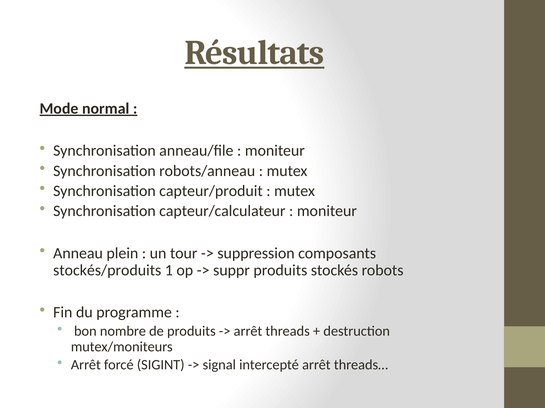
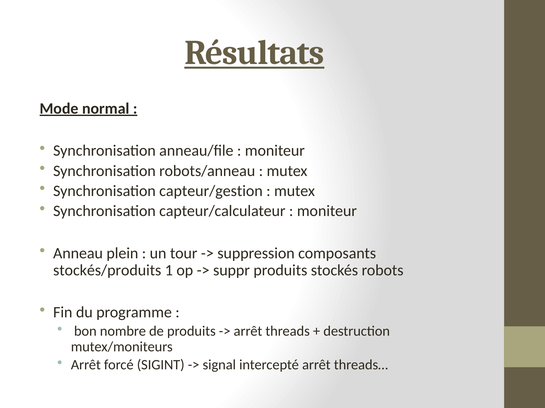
capteur/produit: capteur/produit -> capteur/gestion
